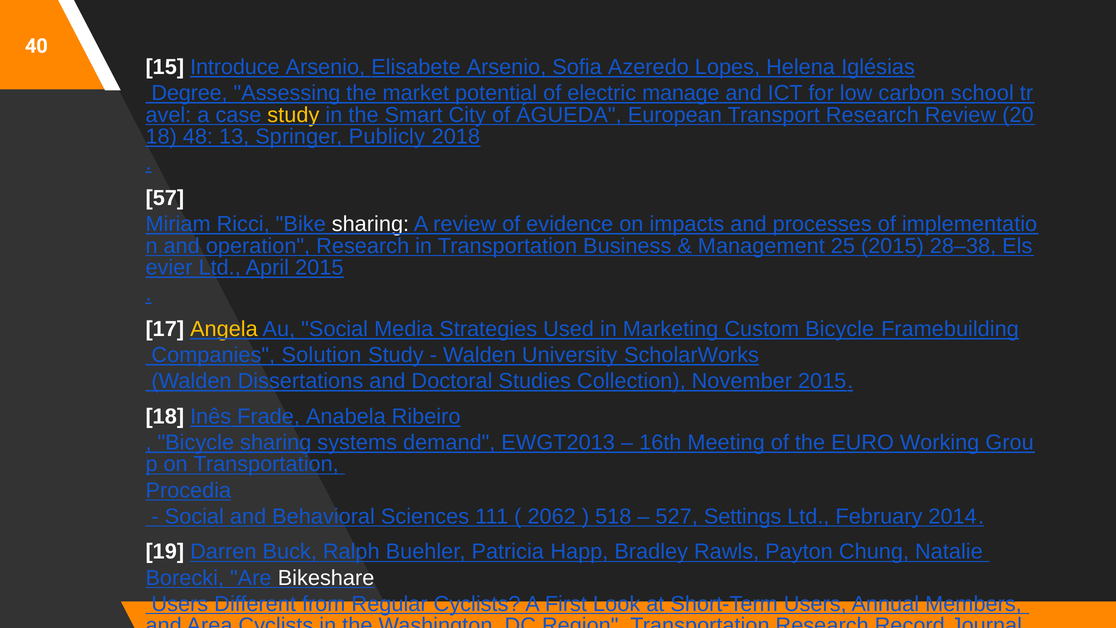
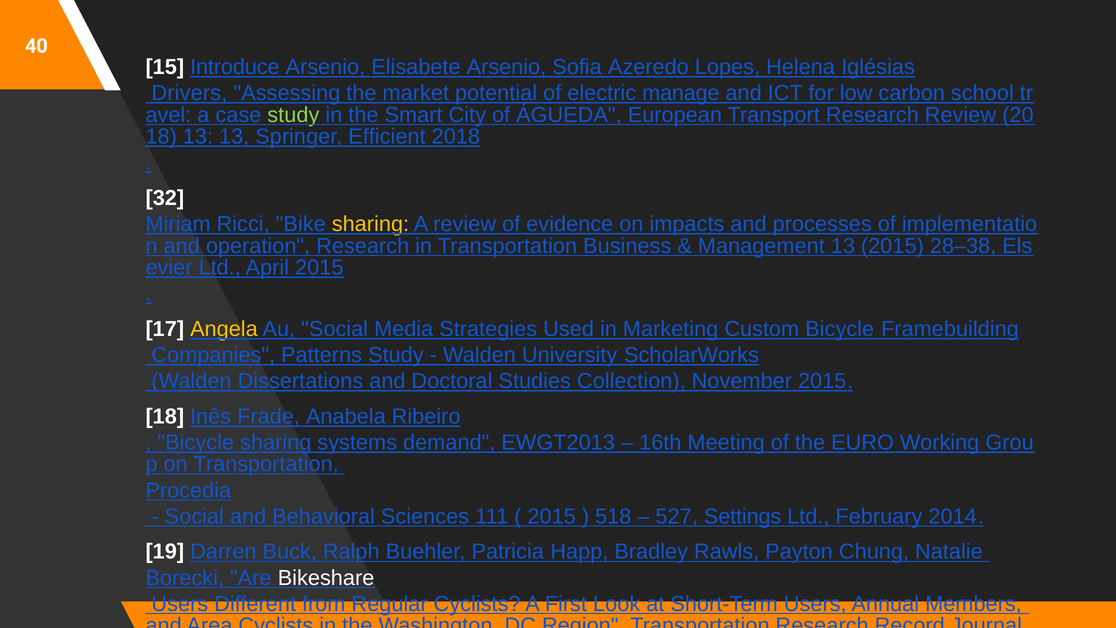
Degree: Degree -> Drivers
study at (293, 115) colour: yellow -> light green
18 48: 48 -> 13
Publicly: Publicly -> Efficient
57: 57 -> 32
sharing at (370, 224) colour: white -> yellow
Management 25: 25 -> 13
Solution: Solution -> Patterns
2062 at (552, 516): 2062 -> 2015
